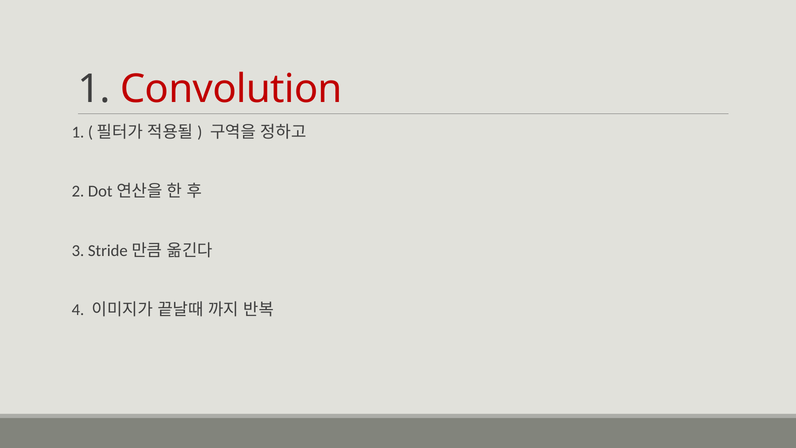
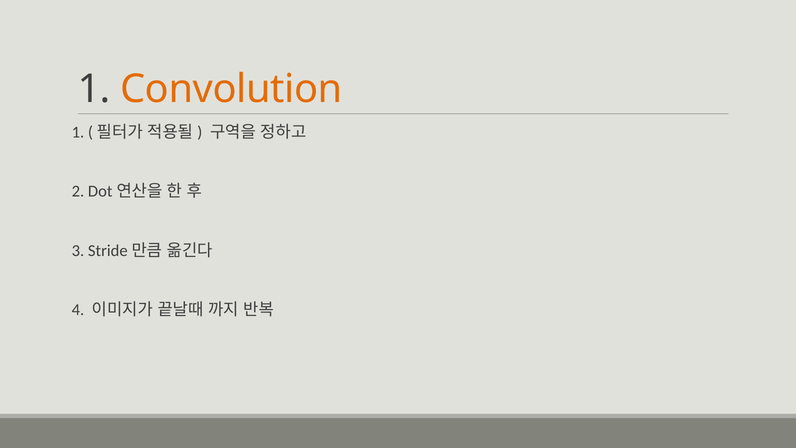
Convolution colour: red -> orange
